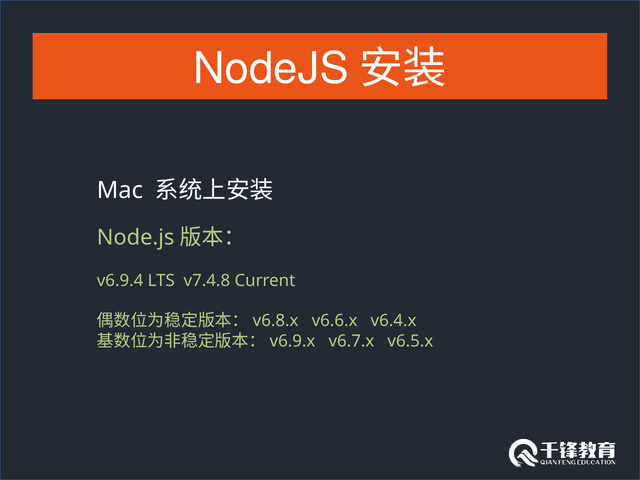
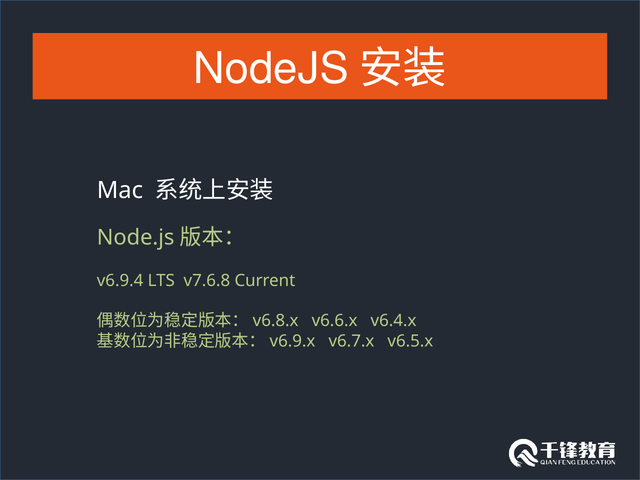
v7.4.8: v7.4.8 -> v7.6.8
